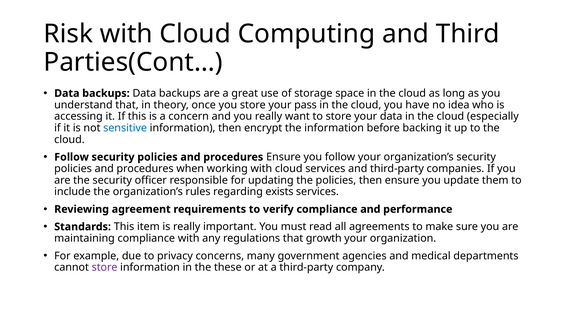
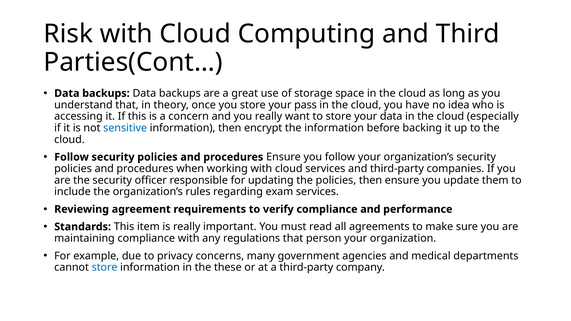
exists: exists -> exam
growth: growth -> person
store at (105, 268) colour: purple -> blue
